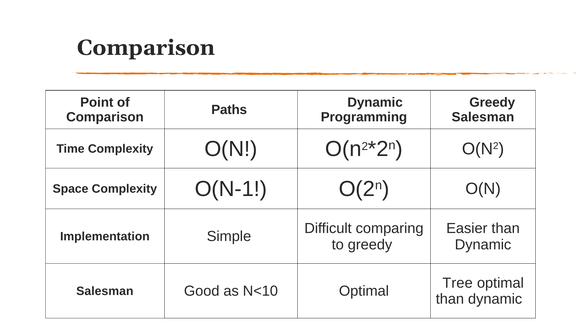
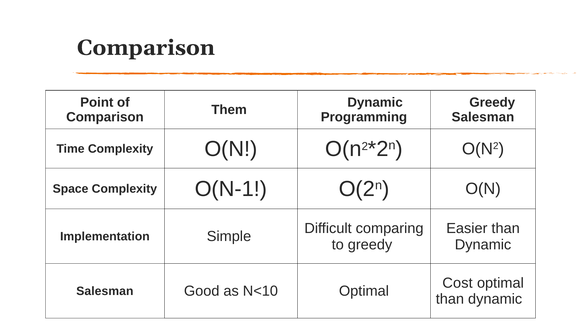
Paths: Paths -> Them
Tree: Tree -> Cost
